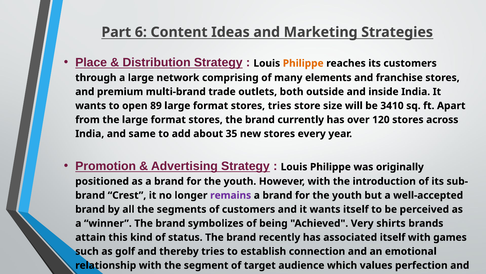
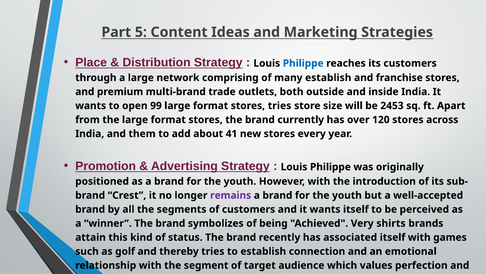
6: 6 -> 5
Philippe at (303, 63) colour: orange -> blue
many elements: elements -> establish
89: 89 -> 99
3410: 3410 -> 2453
same: same -> them
35: 35 -> 41
